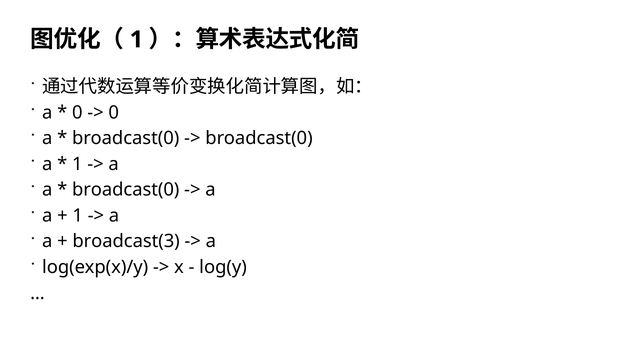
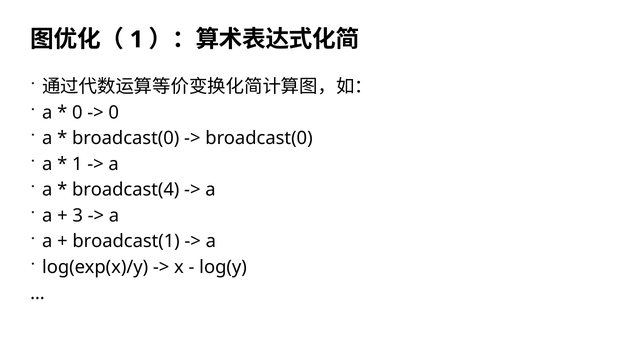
broadcast(0 at (126, 190): broadcast(0 -> broadcast(4
1 at (78, 216): 1 -> 3
broadcast(3: broadcast(3 -> broadcast(1
